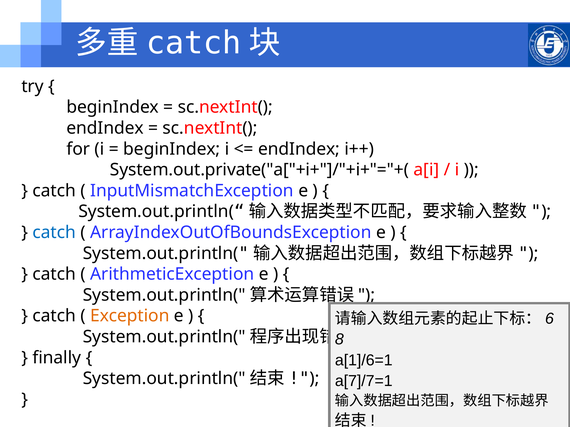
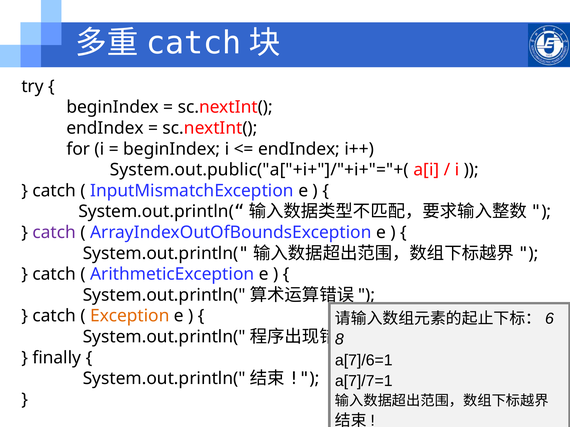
System.out.private("a["+i+"]/"+i+"="+(: System.out.private("a["+i+"]/"+i+"="+( -> System.out.public("a["+i+"]/"+i+"="+(
catch at (54, 233) colour: blue -> purple
a[1]/6=1: a[1]/6=1 -> a[7]/6=1
